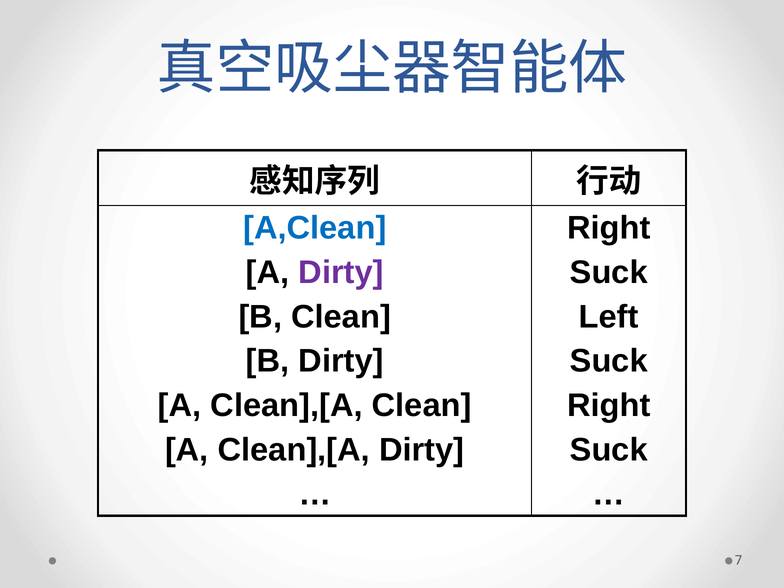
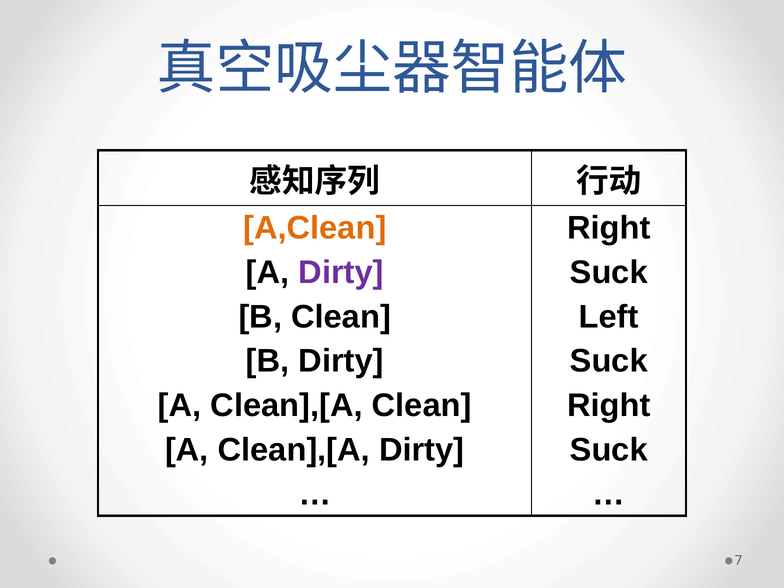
A,Clean colour: blue -> orange
